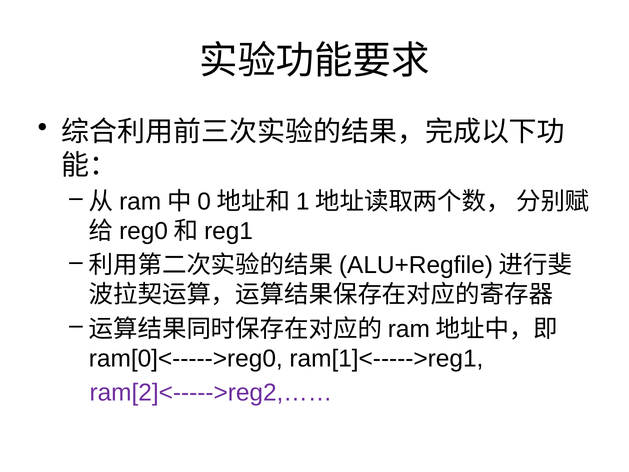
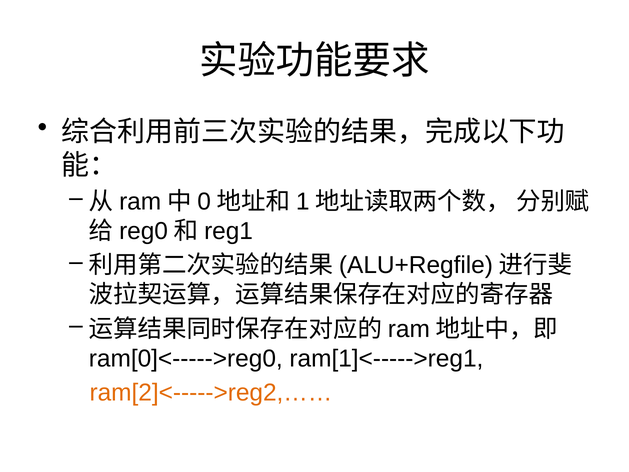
ram[2]<----->reg2,…… colour: purple -> orange
